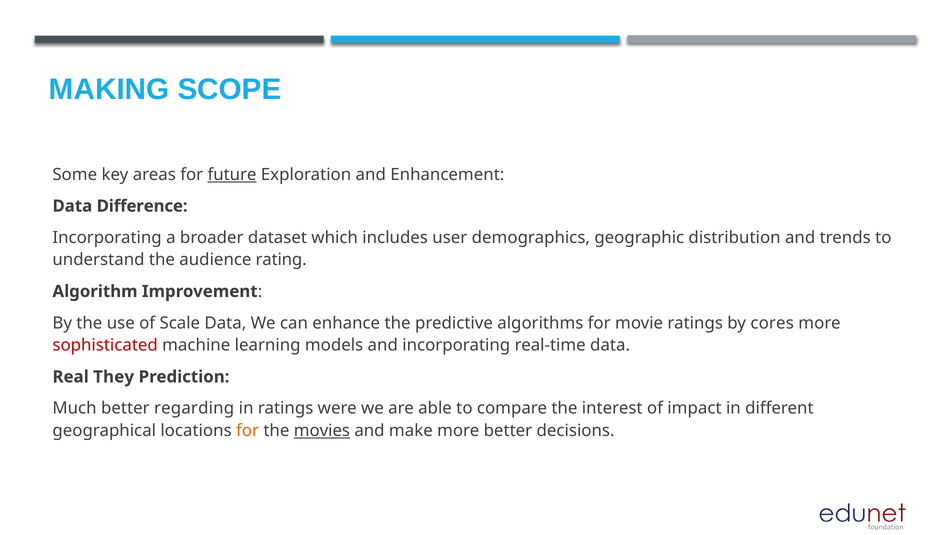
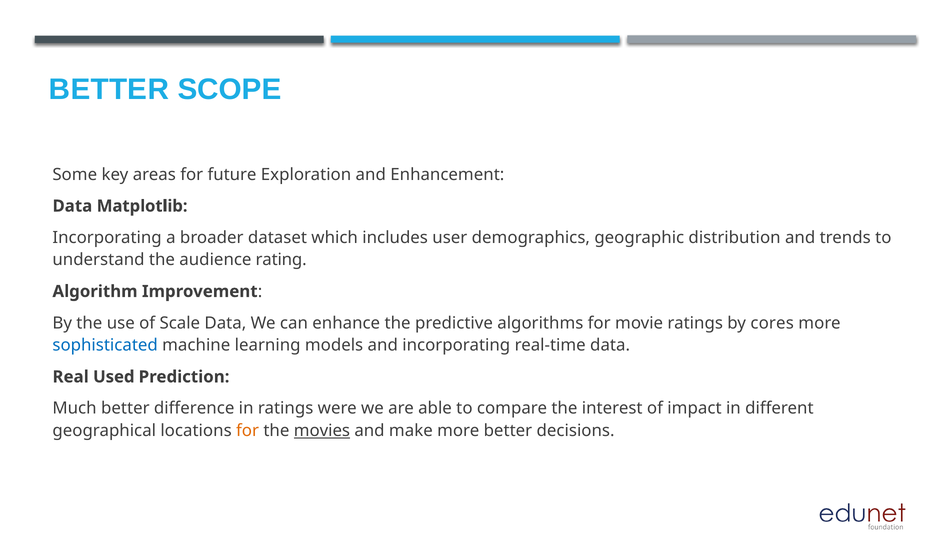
MAKING at (109, 89): MAKING -> BETTER
future underline: present -> none
Difference: Difference -> Matplotlib
sophisticated colour: red -> blue
They: They -> Used
regarding: regarding -> difference
